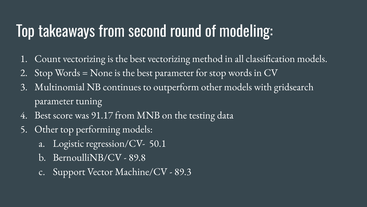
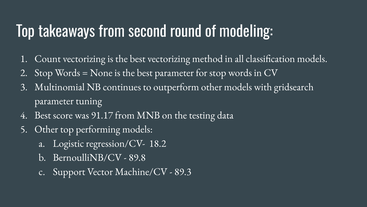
50.1: 50.1 -> 18.2
